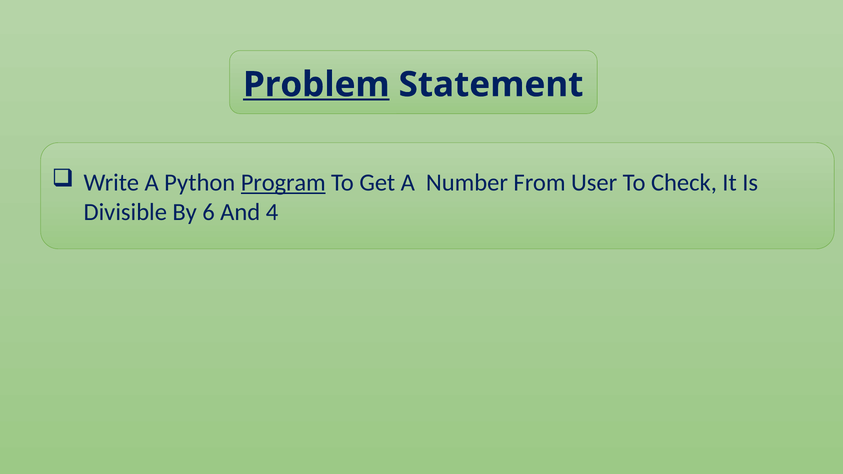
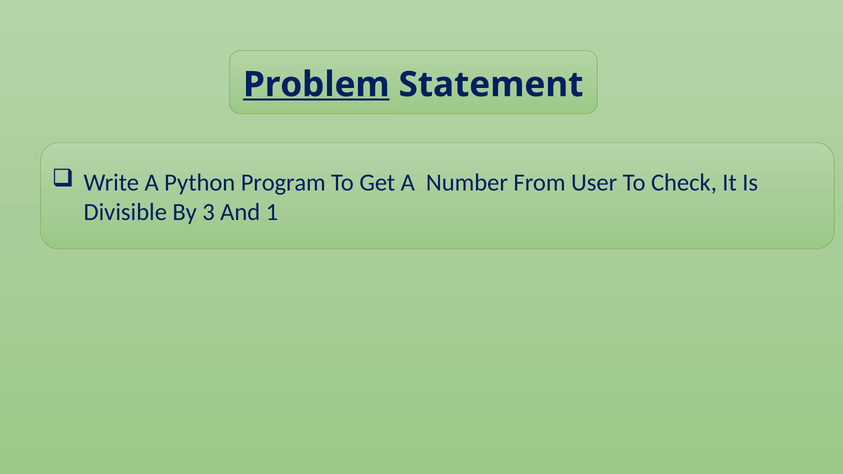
Program underline: present -> none
6: 6 -> 3
4: 4 -> 1
